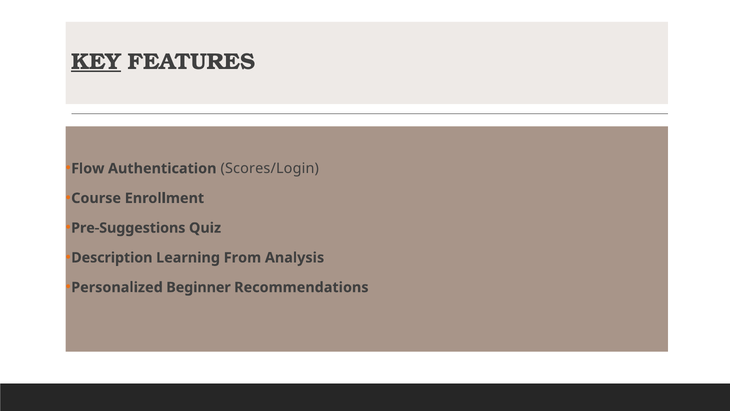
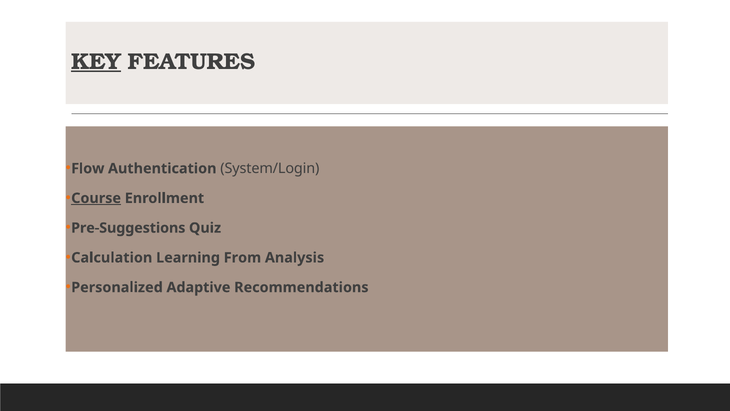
Scores/Login: Scores/Login -> System/Login
Course underline: none -> present
Description: Description -> Calculation
Beginner: Beginner -> Adaptive
